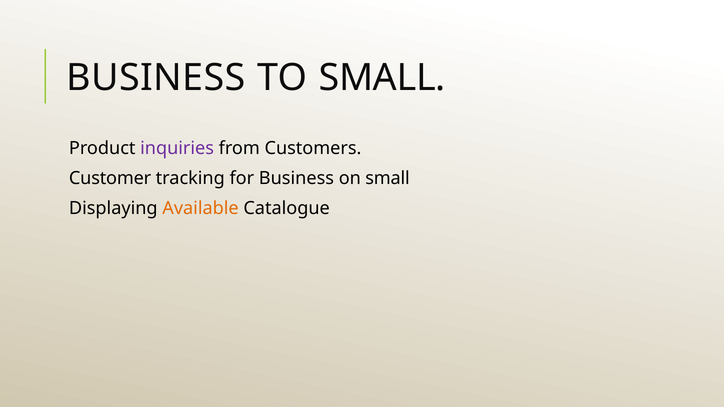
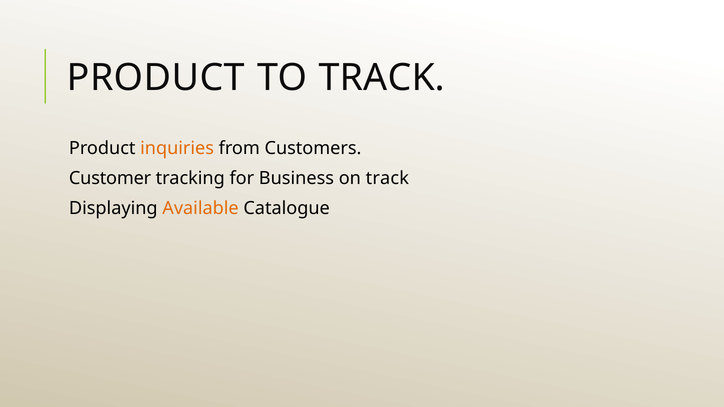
BUSINESS at (156, 78): BUSINESS -> PRODUCT
TO SMALL: SMALL -> TRACK
inquiries colour: purple -> orange
on small: small -> track
